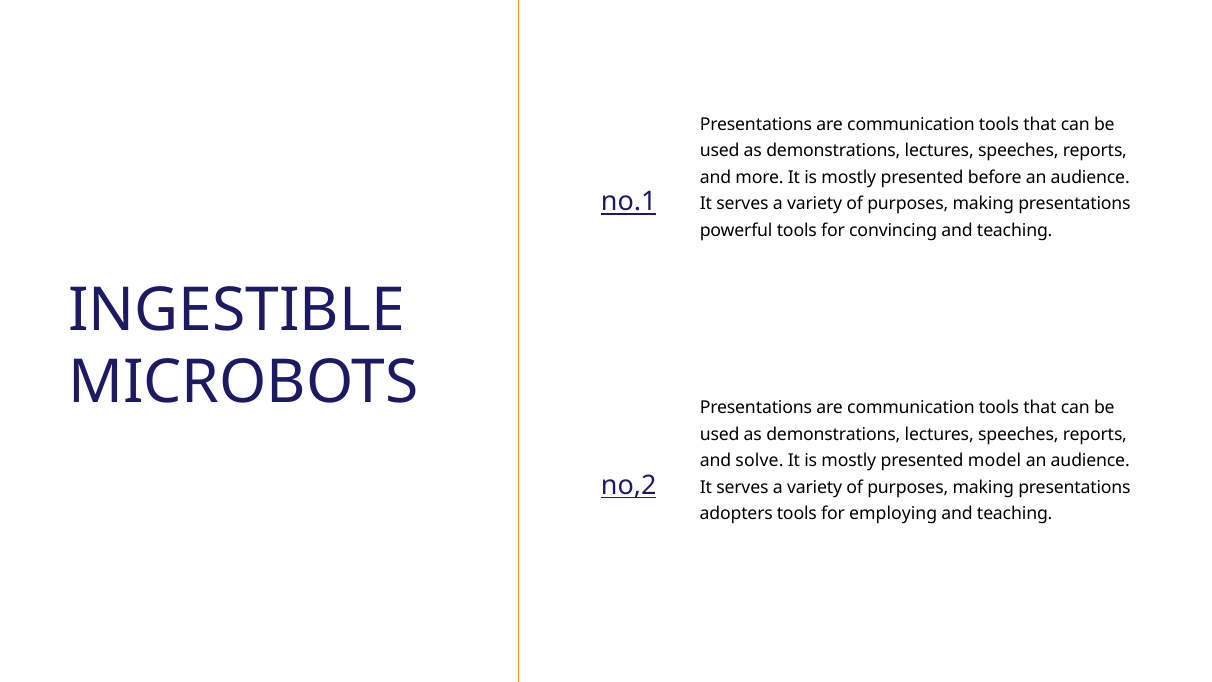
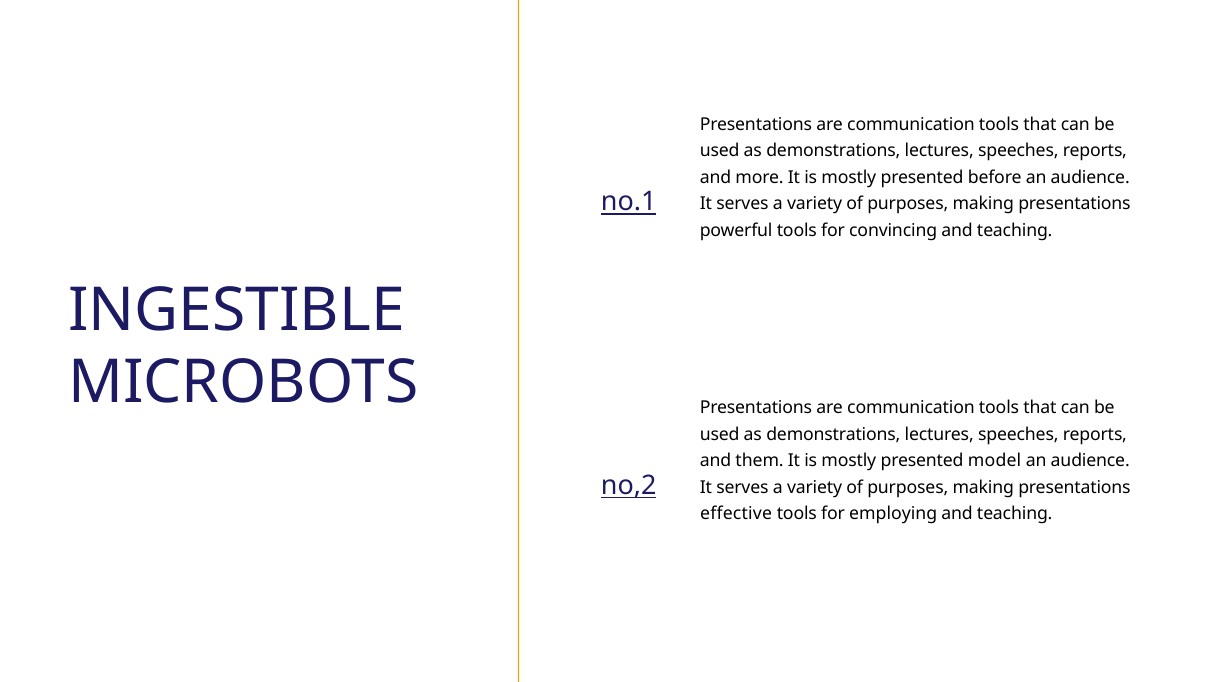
solve: solve -> them
adopters: adopters -> effective
